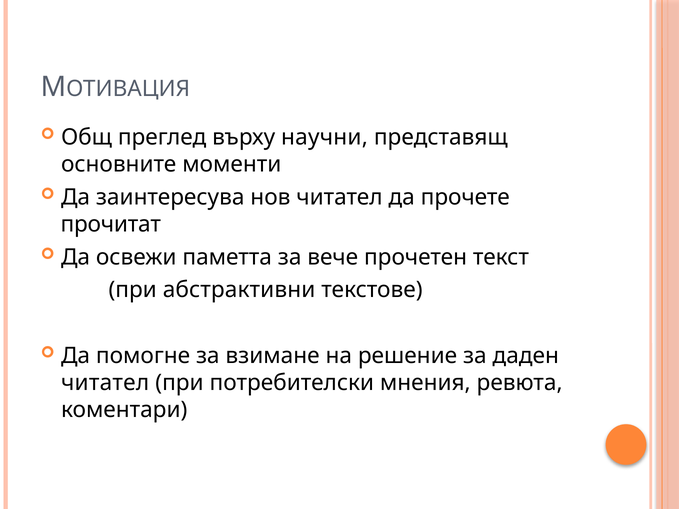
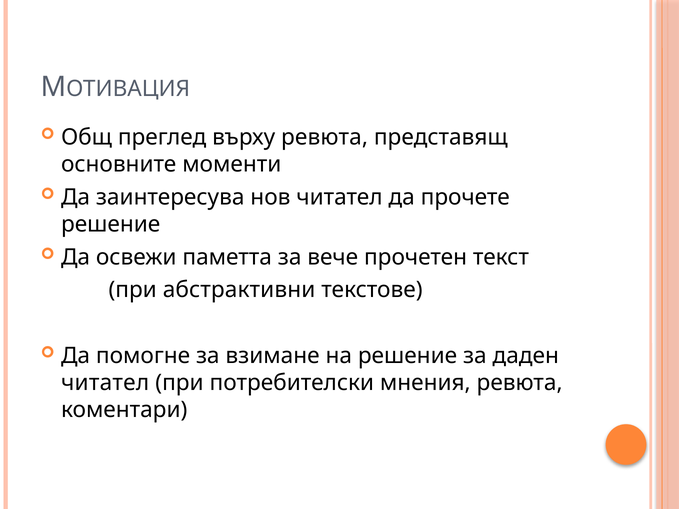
върху научни: научни -> ревюта
прочитат at (111, 224): прочитат -> решение
